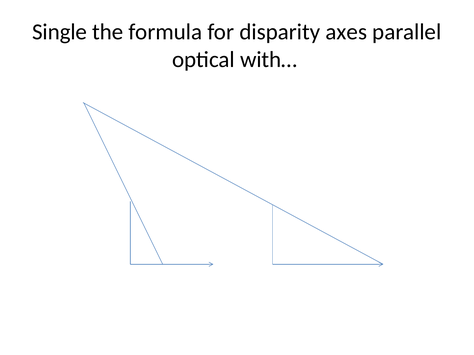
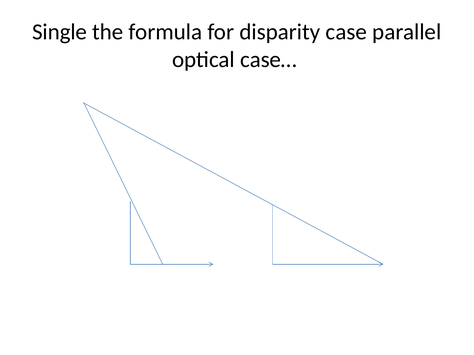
axes: axes -> case
with…: with… -> case…
